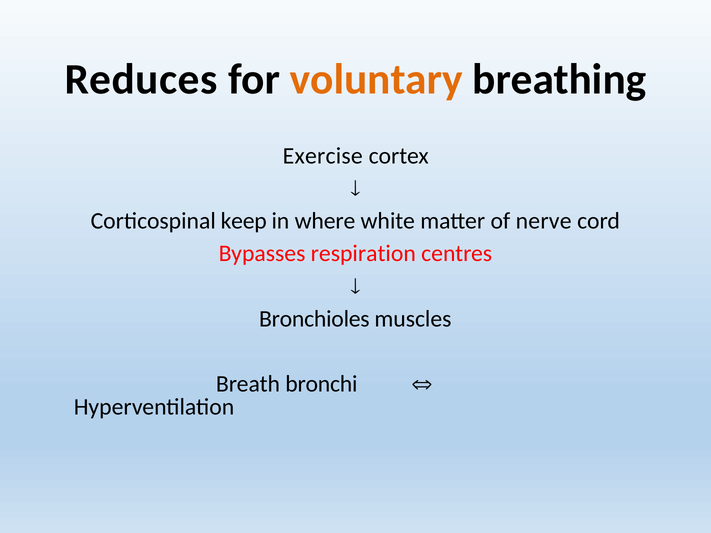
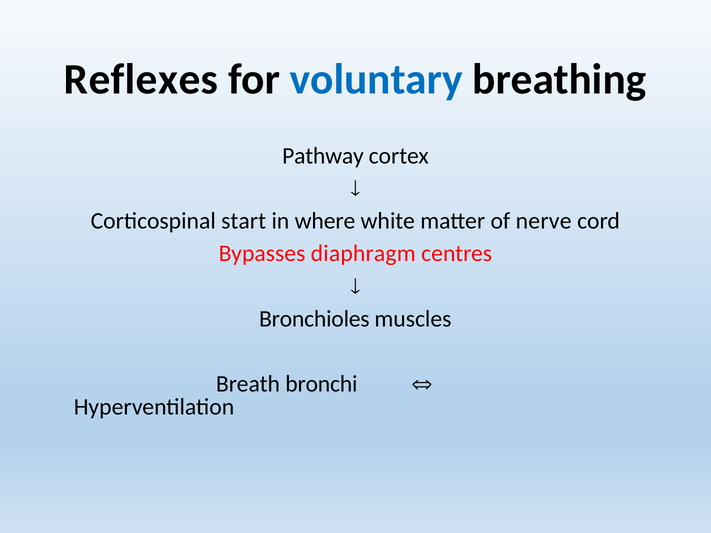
Reduces: Reduces -> Reflexes
voluntary colour: orange -> blue
Exercise: Exercise -> Pathway
keep: keep -> start
respiration: respiration -> diaphragm
